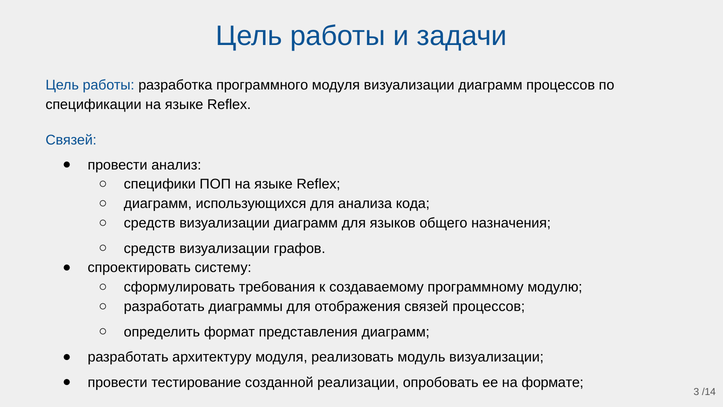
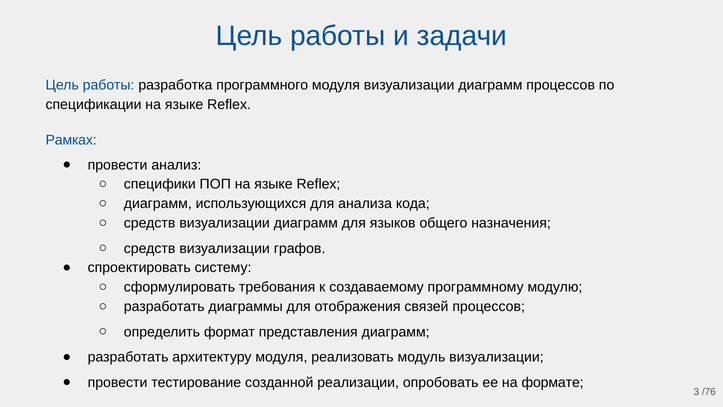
Связей at (71, 140): Связей -> Рамках
/14: /14 -> /76
